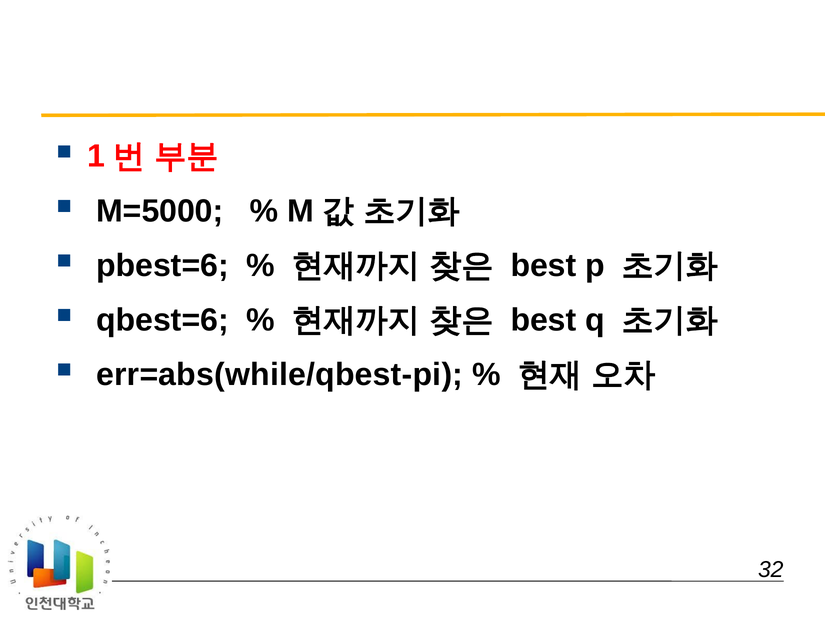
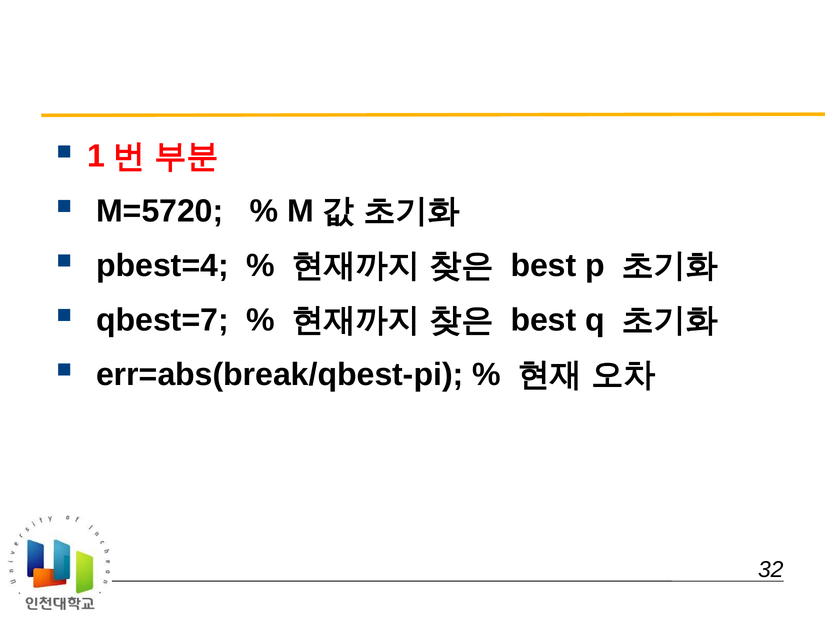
M=5000: M=5000 -> M=5720
pbest=6: pbest=6 -> pbest=4
qbest=6: qbest=6 -> qbest=7
err=abs(while/qbest-pi: err=abs(while/qbest-pi -> err=abs(break/qbest-pi
